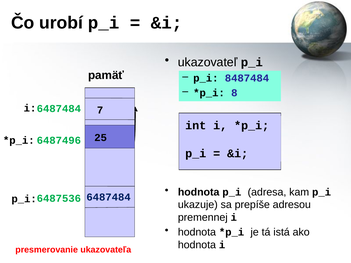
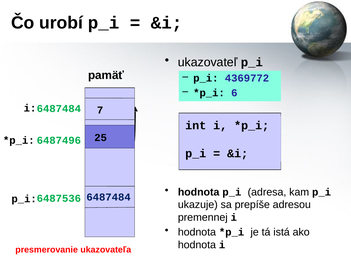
8487484: 8487484 -> 4369772
8: 8 -> 6
